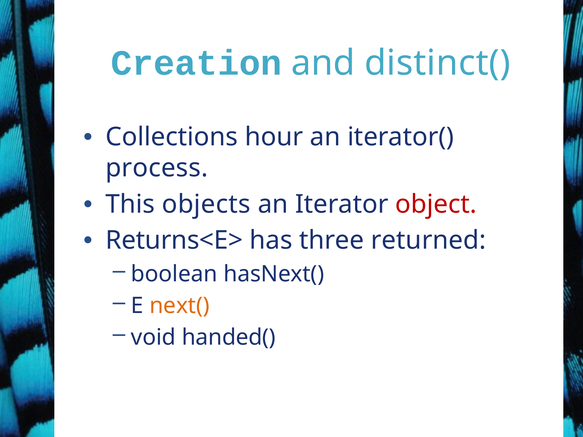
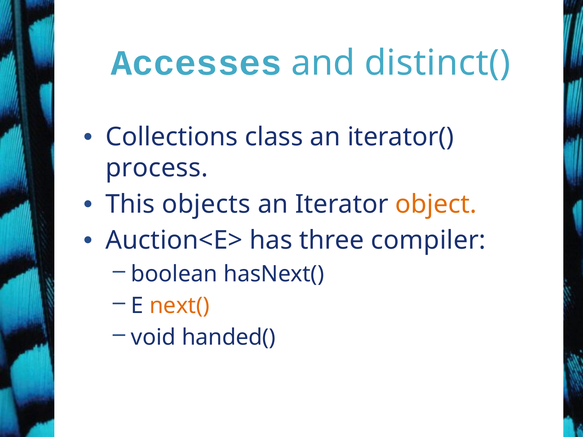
Creation: Creation -> Accesses
hour: hour -> class
object colour: red -> orange
Returns<E>: Returns<E> -> Auction<E>
returned: returned -> compiler
